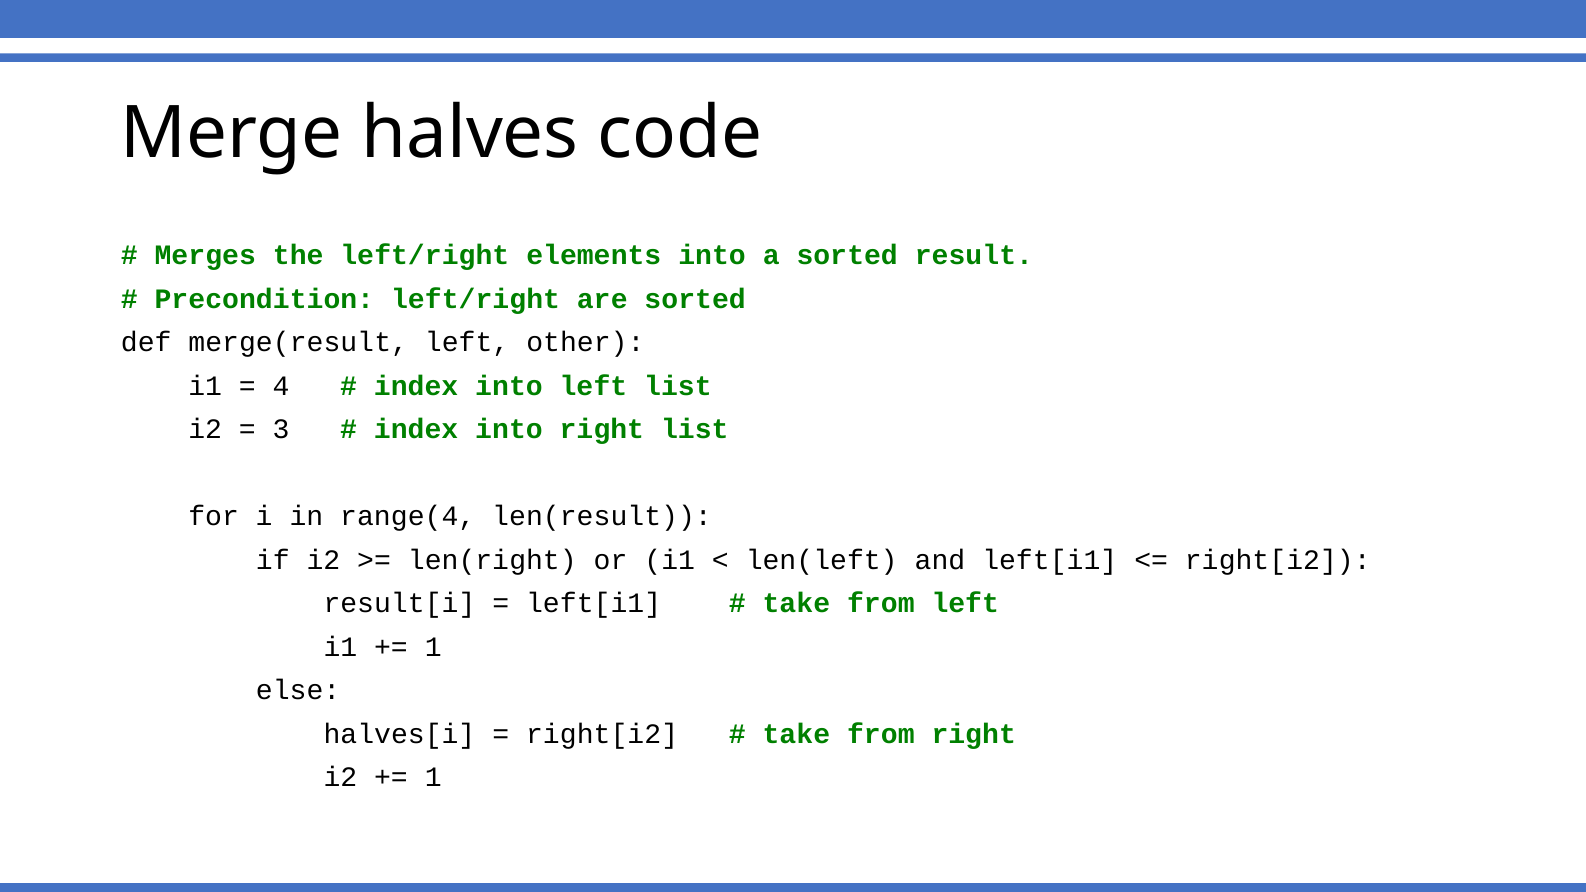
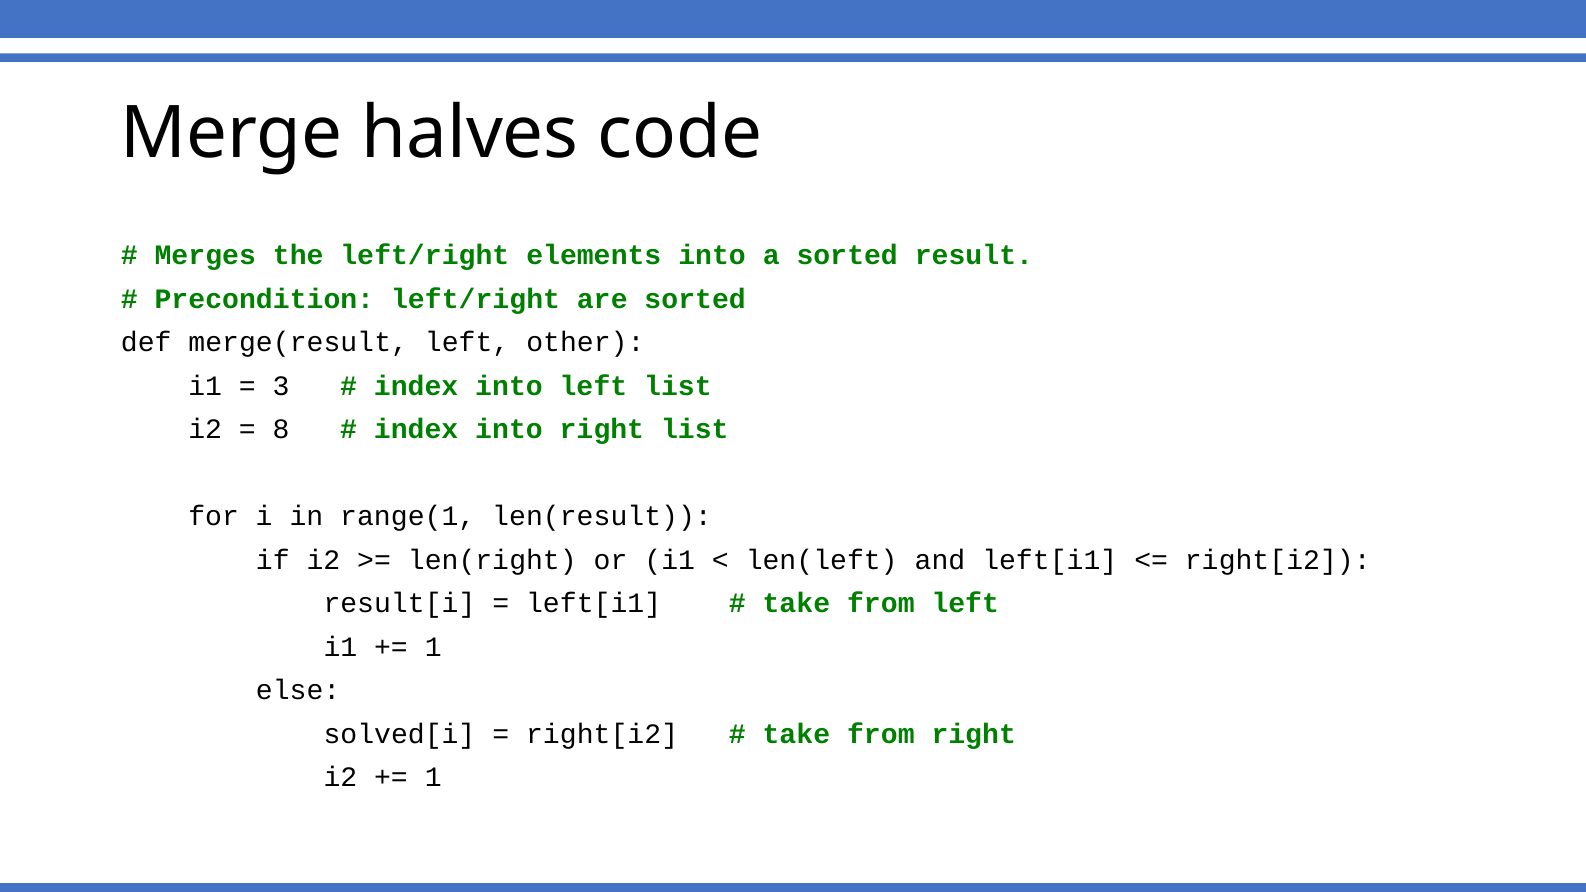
4: 4 -> 3
3: 3 -> 8
range(4: range(4 -> range(1
halves[i: halves[i -> solved[i
